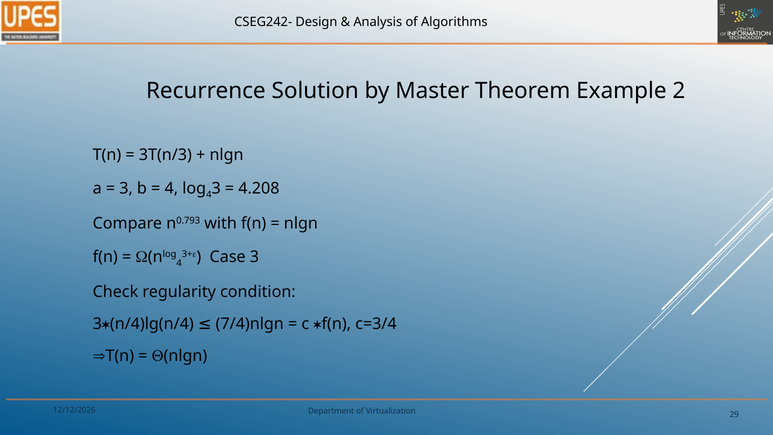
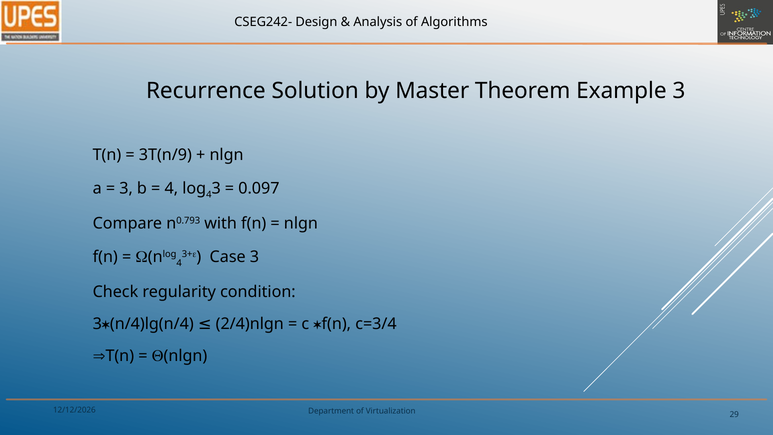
Example 2: 2 -> 3
3T(n/3: 3T(n/3 -> 3T(n/9
4.208: 4.208 -> 0.097
7/4)nlgn: 7/4)nlgn -> 2/4)nlgn
